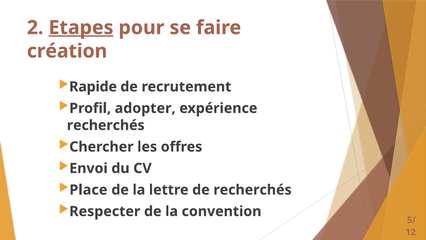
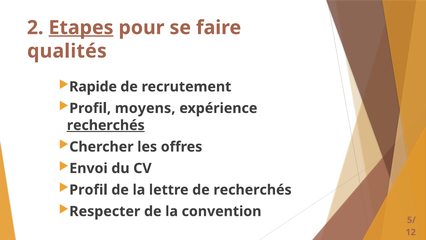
création: création -> qualités
adopter: adopter -> moyens
recherchés at (106, 125) underline: none -> present
Place at (88, 190): Place -> Profil
